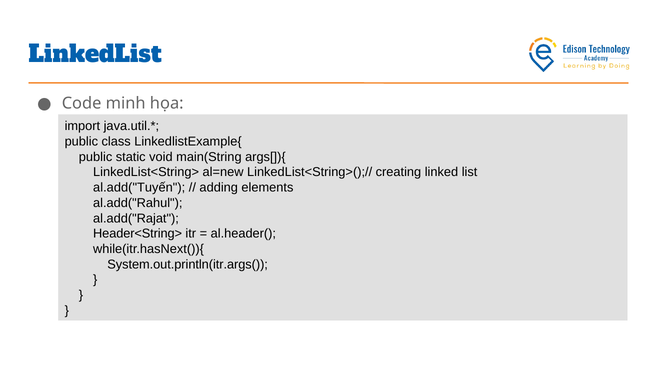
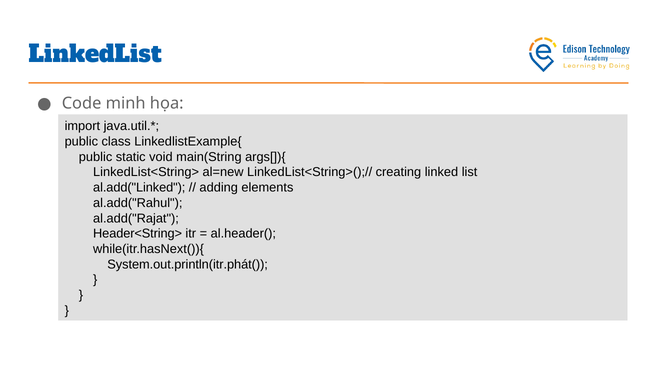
al.add("Tuyến: al.add("Tuyến -> al.add("Linked
System.out.println(itr.args(: System.out.println(itr.args( -> System.out.println(itr.phát(
